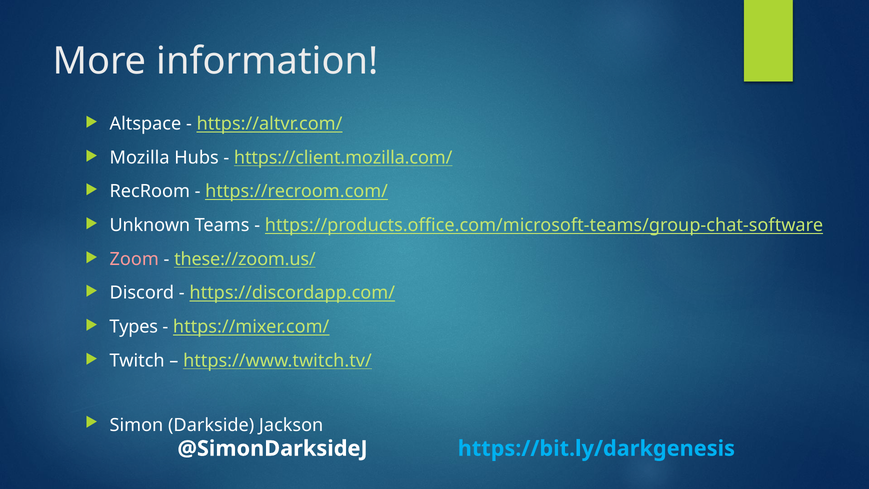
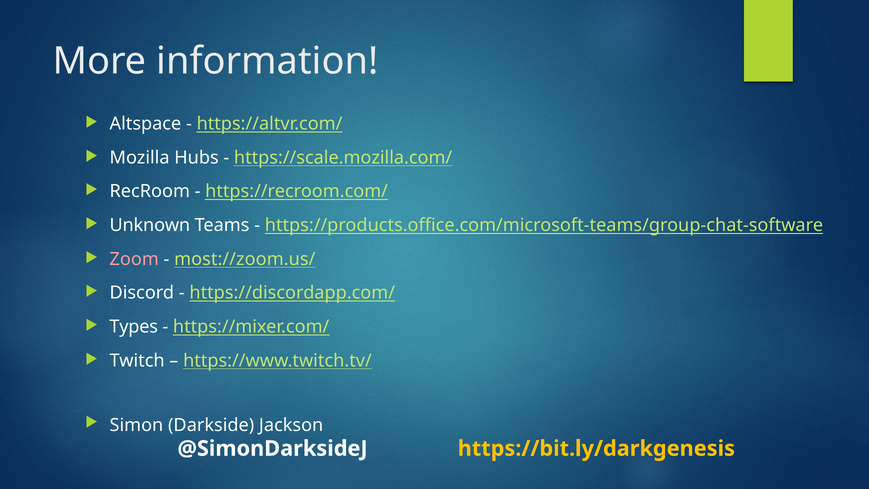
https://client.mozilla.com/: https://client.mozilla.com/ -> https://scale.mozilla.com/
these://zoom.us/: these://zoom.us/ -> most://zoom.us/
https://bit.ly/darkgenesis colour: light blue -> yellow
